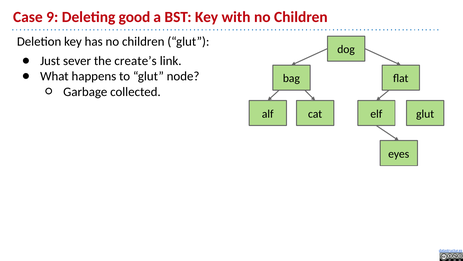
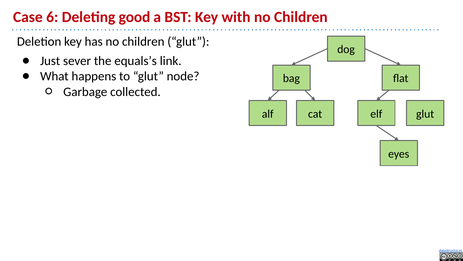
9: 9 -> 6
create’s: create’s -> equals’s
